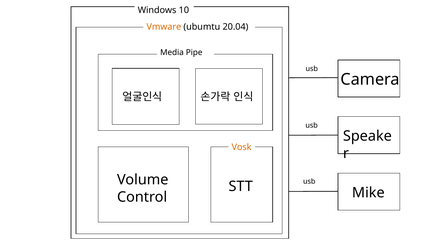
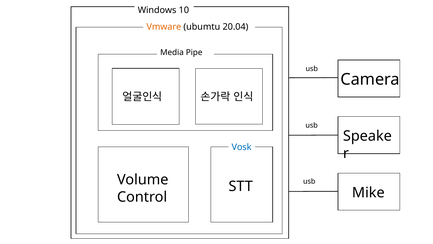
Vosk colour: orange -> blue
